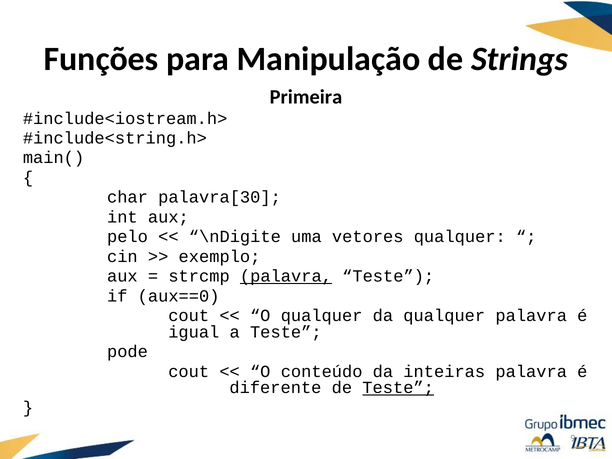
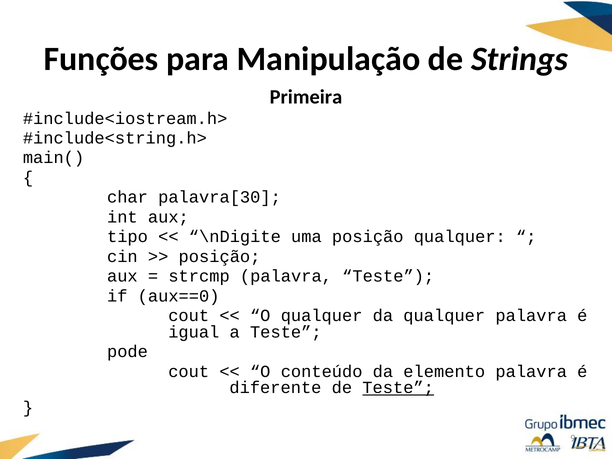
pelo: pelo -> tipo
uma vetores: vetores -> posição
exemplo at (220, 257): exemplo -> posição
palavra at (286, 276) underline: present -> none
inteiras: inteiras -> elemento
